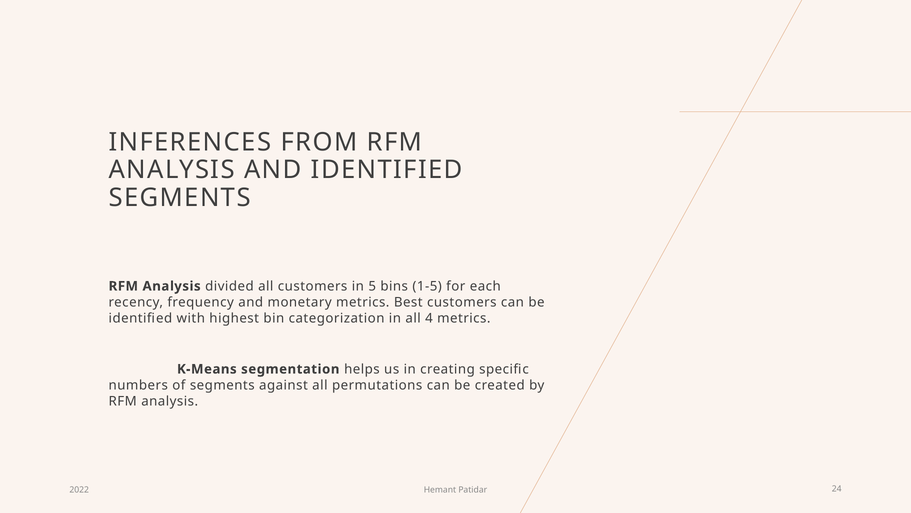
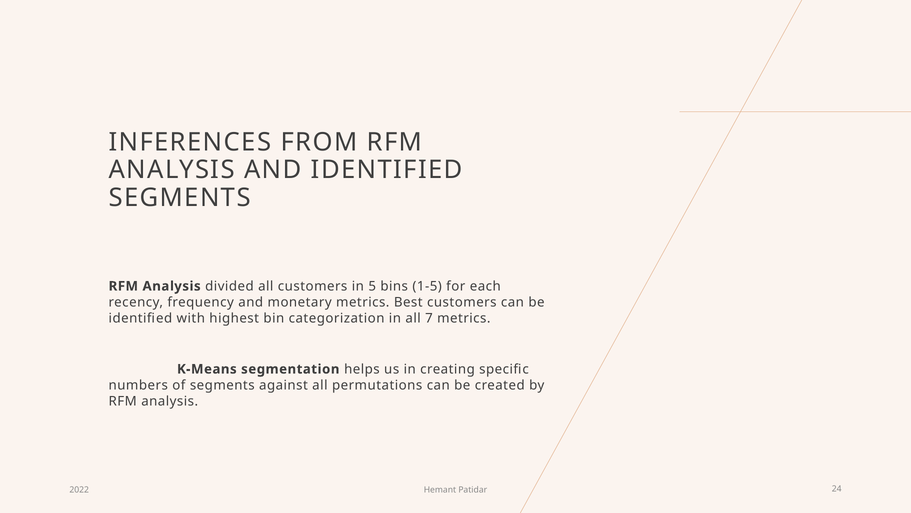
4: 4 -> 7
